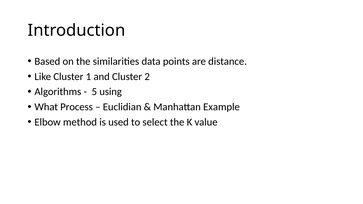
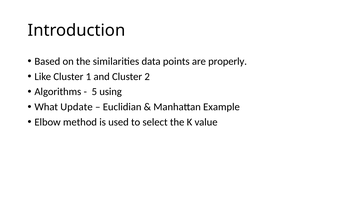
distance: distance -> properly
Process: Process -> Update
